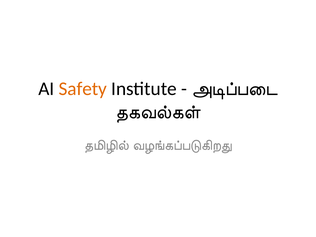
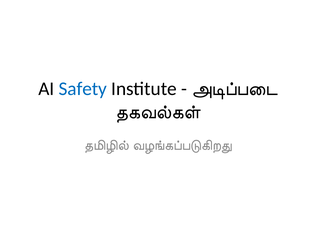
Safety colour: orange -> blue
